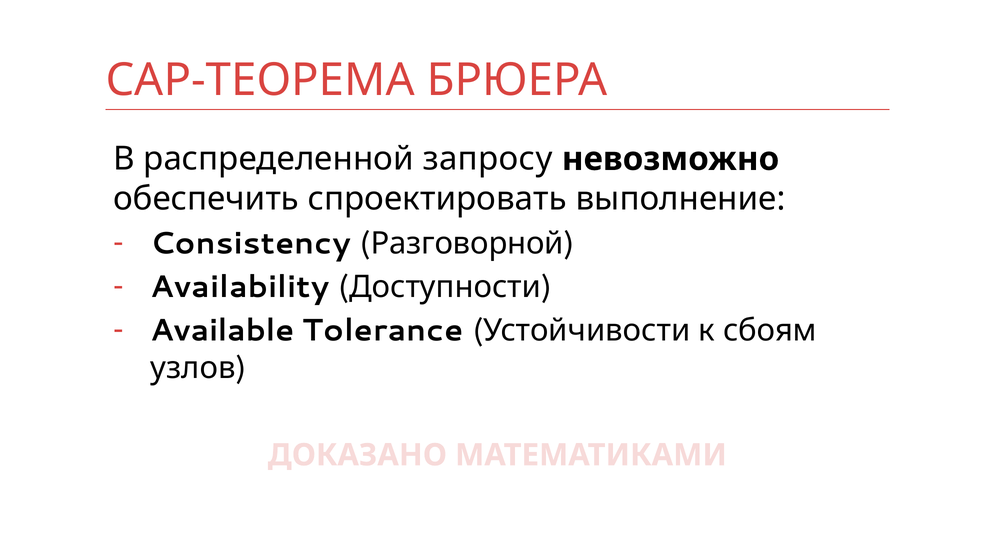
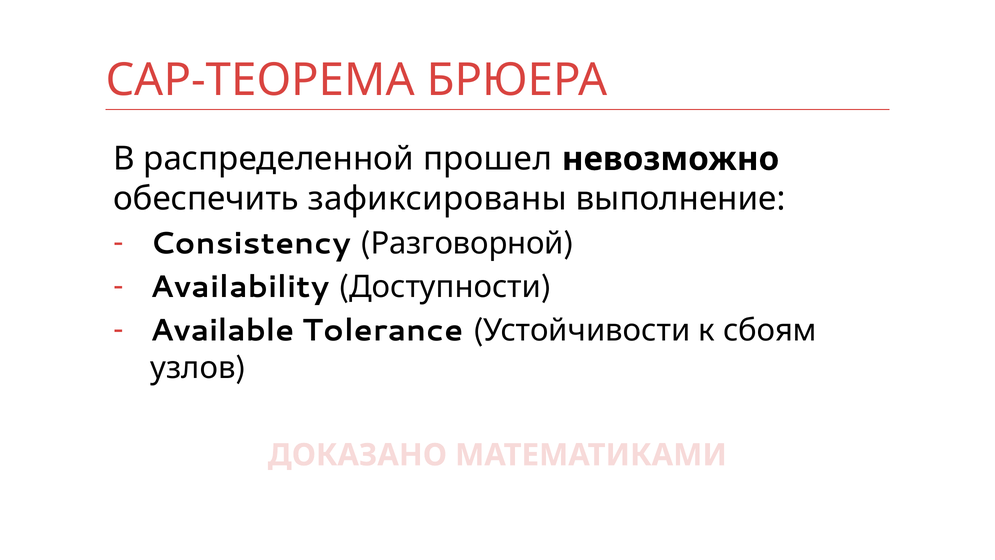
запросу: запросу -> прошел
спроектировать: спроектировать -> зафиксированы
